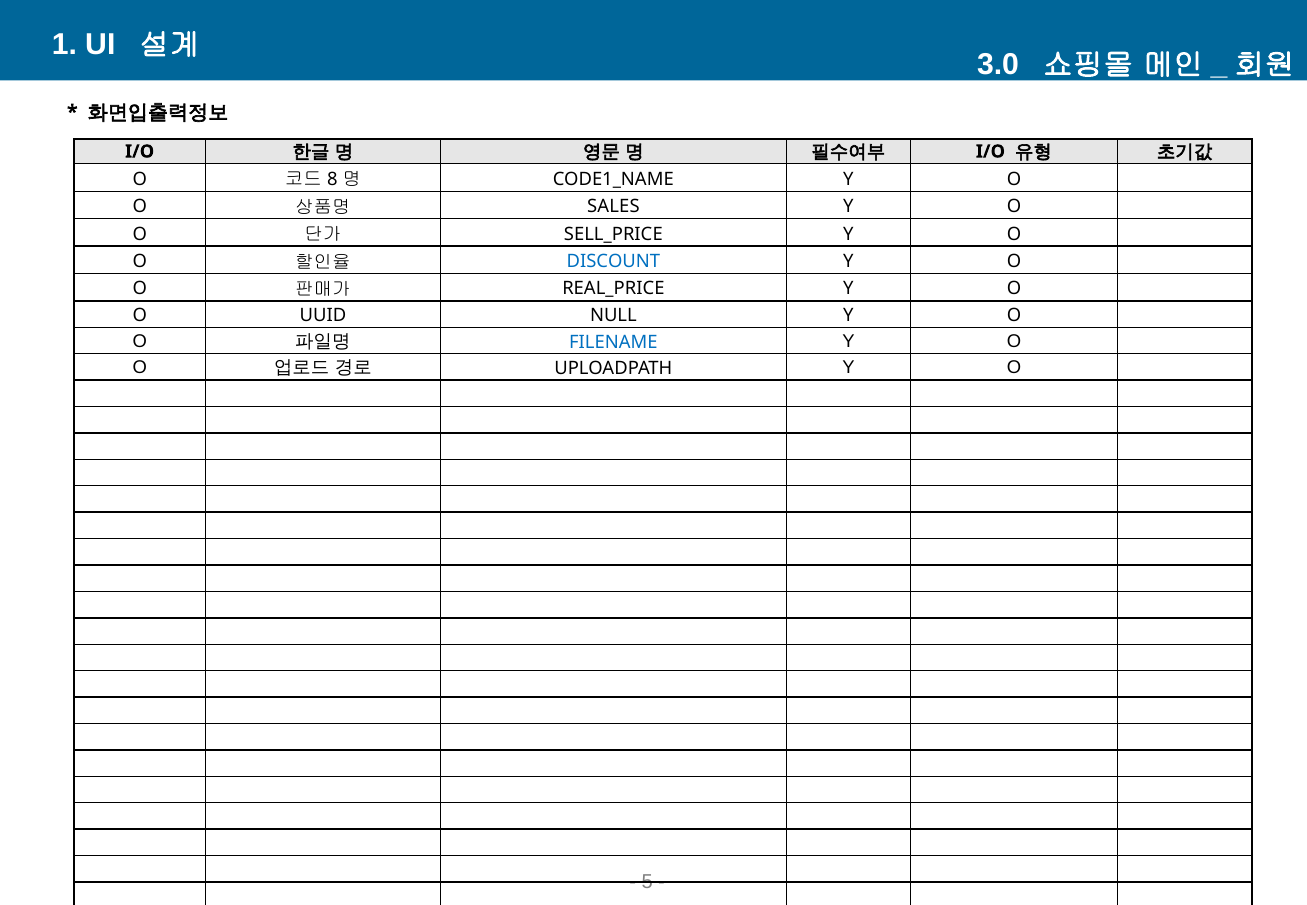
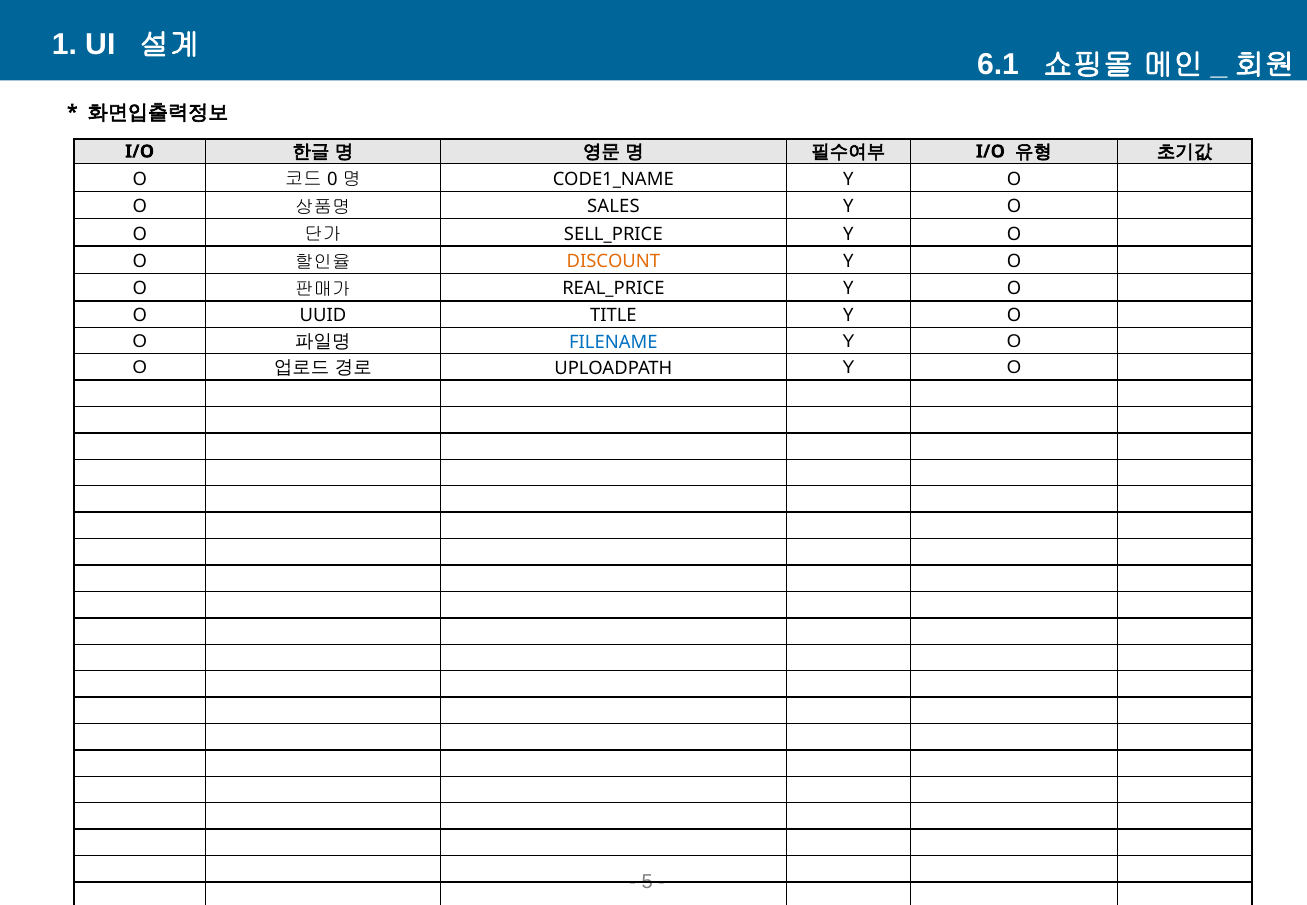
3.0: 3.0 -> 6.1
8: 8 -> 0
DISCOUNT colour: blue -> orange
NULL: NULL -> TITLE
